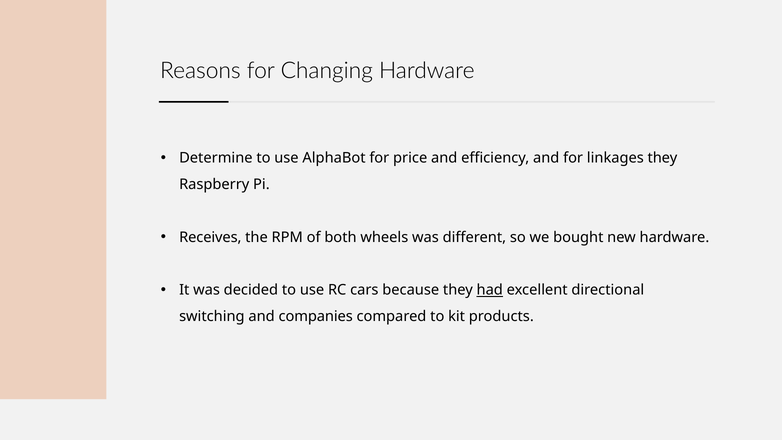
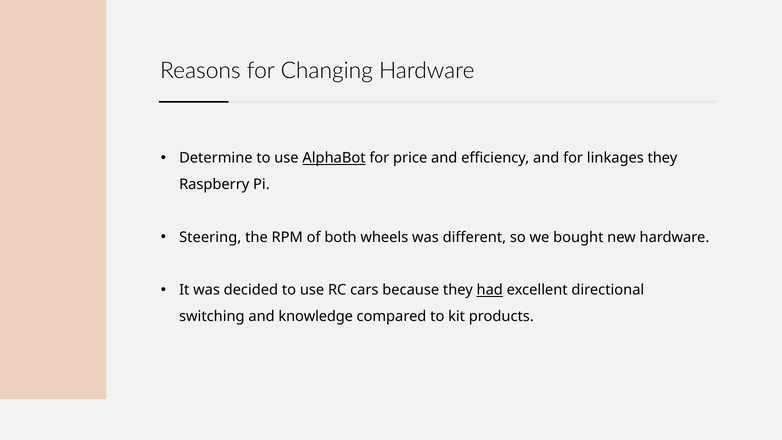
AlphaBot underline: none -> present
Receives: Receives -> Steering
companies: companies -> knowledge
